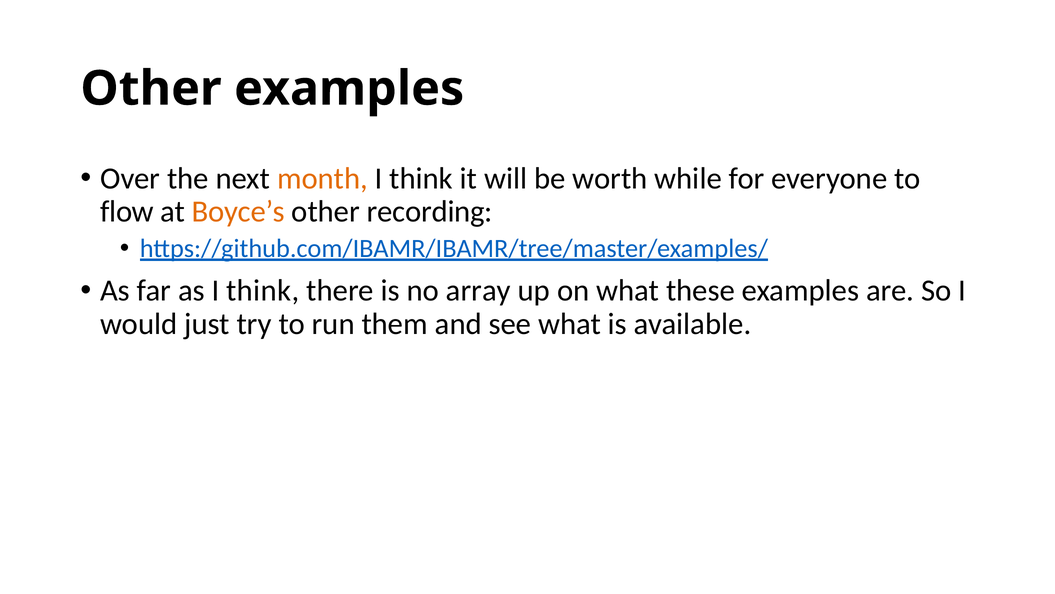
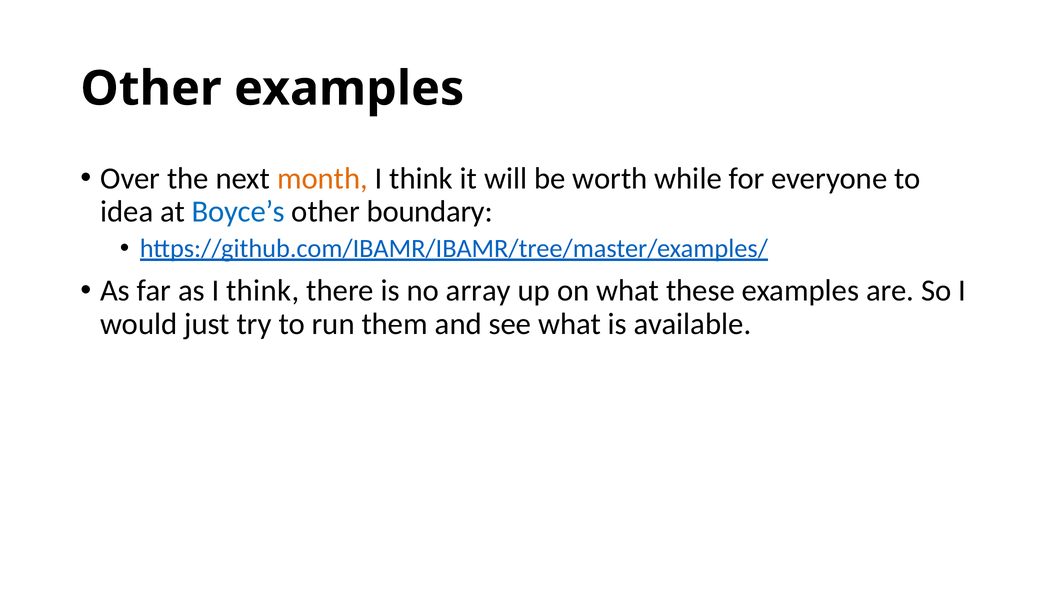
flow: flow -> idea
Boyce’s colour: orange -> blue
recording: recording -> boundary
